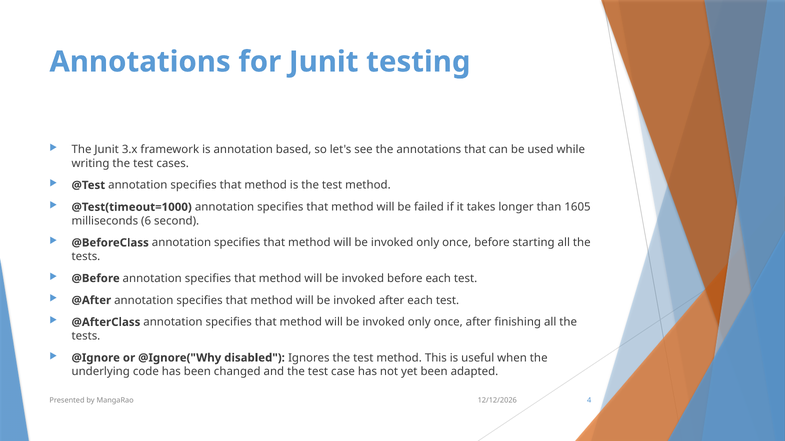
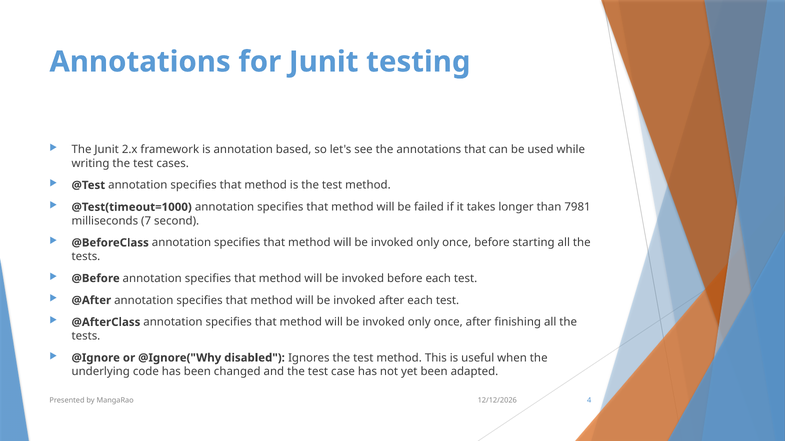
3.x: 3.x -> 2.x
1605: 1605 -> 7981
6: 6 -> 7
